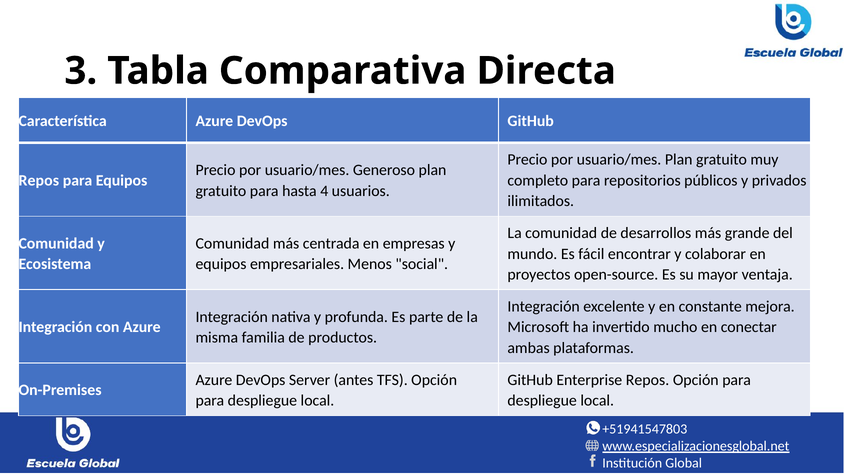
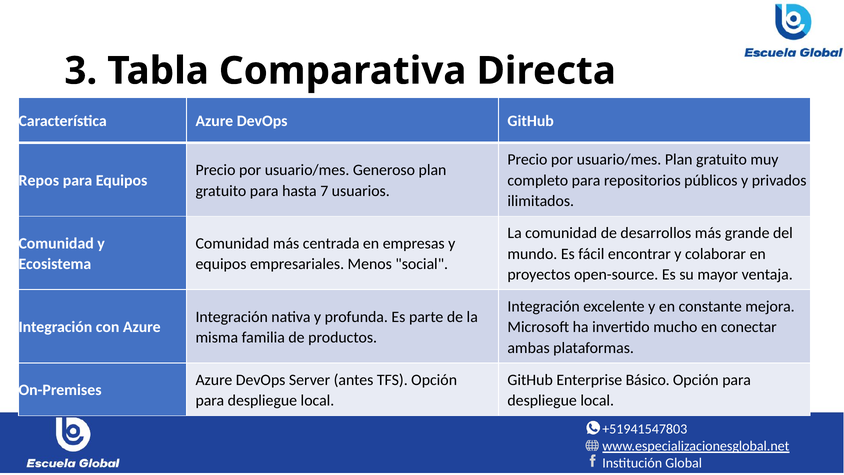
4: 4 -> 7
Enterprise Repos: Repos -> Básico
